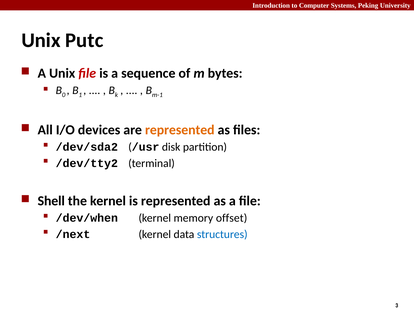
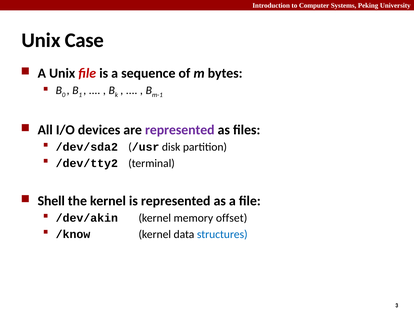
Putc: Putc -> Case
represented at (180, 130) colour: orange -> purple
/dev/when: /dev/when -> /dev/akin
/next: /next -> /know
